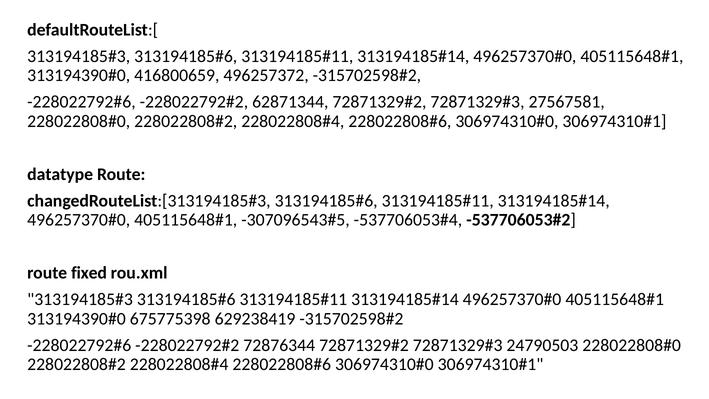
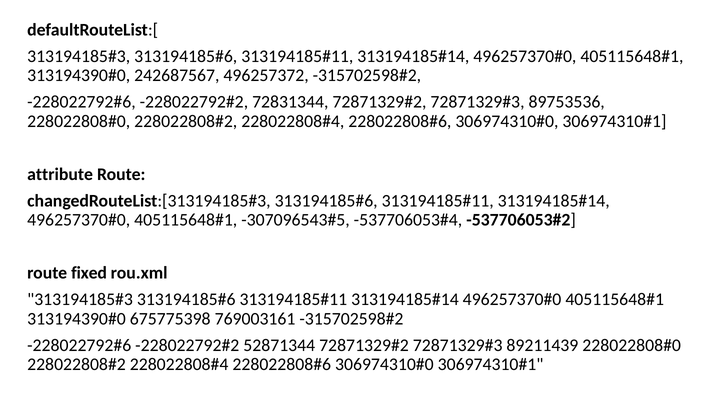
416800659: 416800659 -> 242687567
62871344: 62871344 -> 72831344
27567581: 27567581 -> 89753536
datatype: datatype -> attribute
629238419: 629238419 -> 769003161
72876344: 72876344 -> 52871344
24790503: 24790503 -> 89211439
